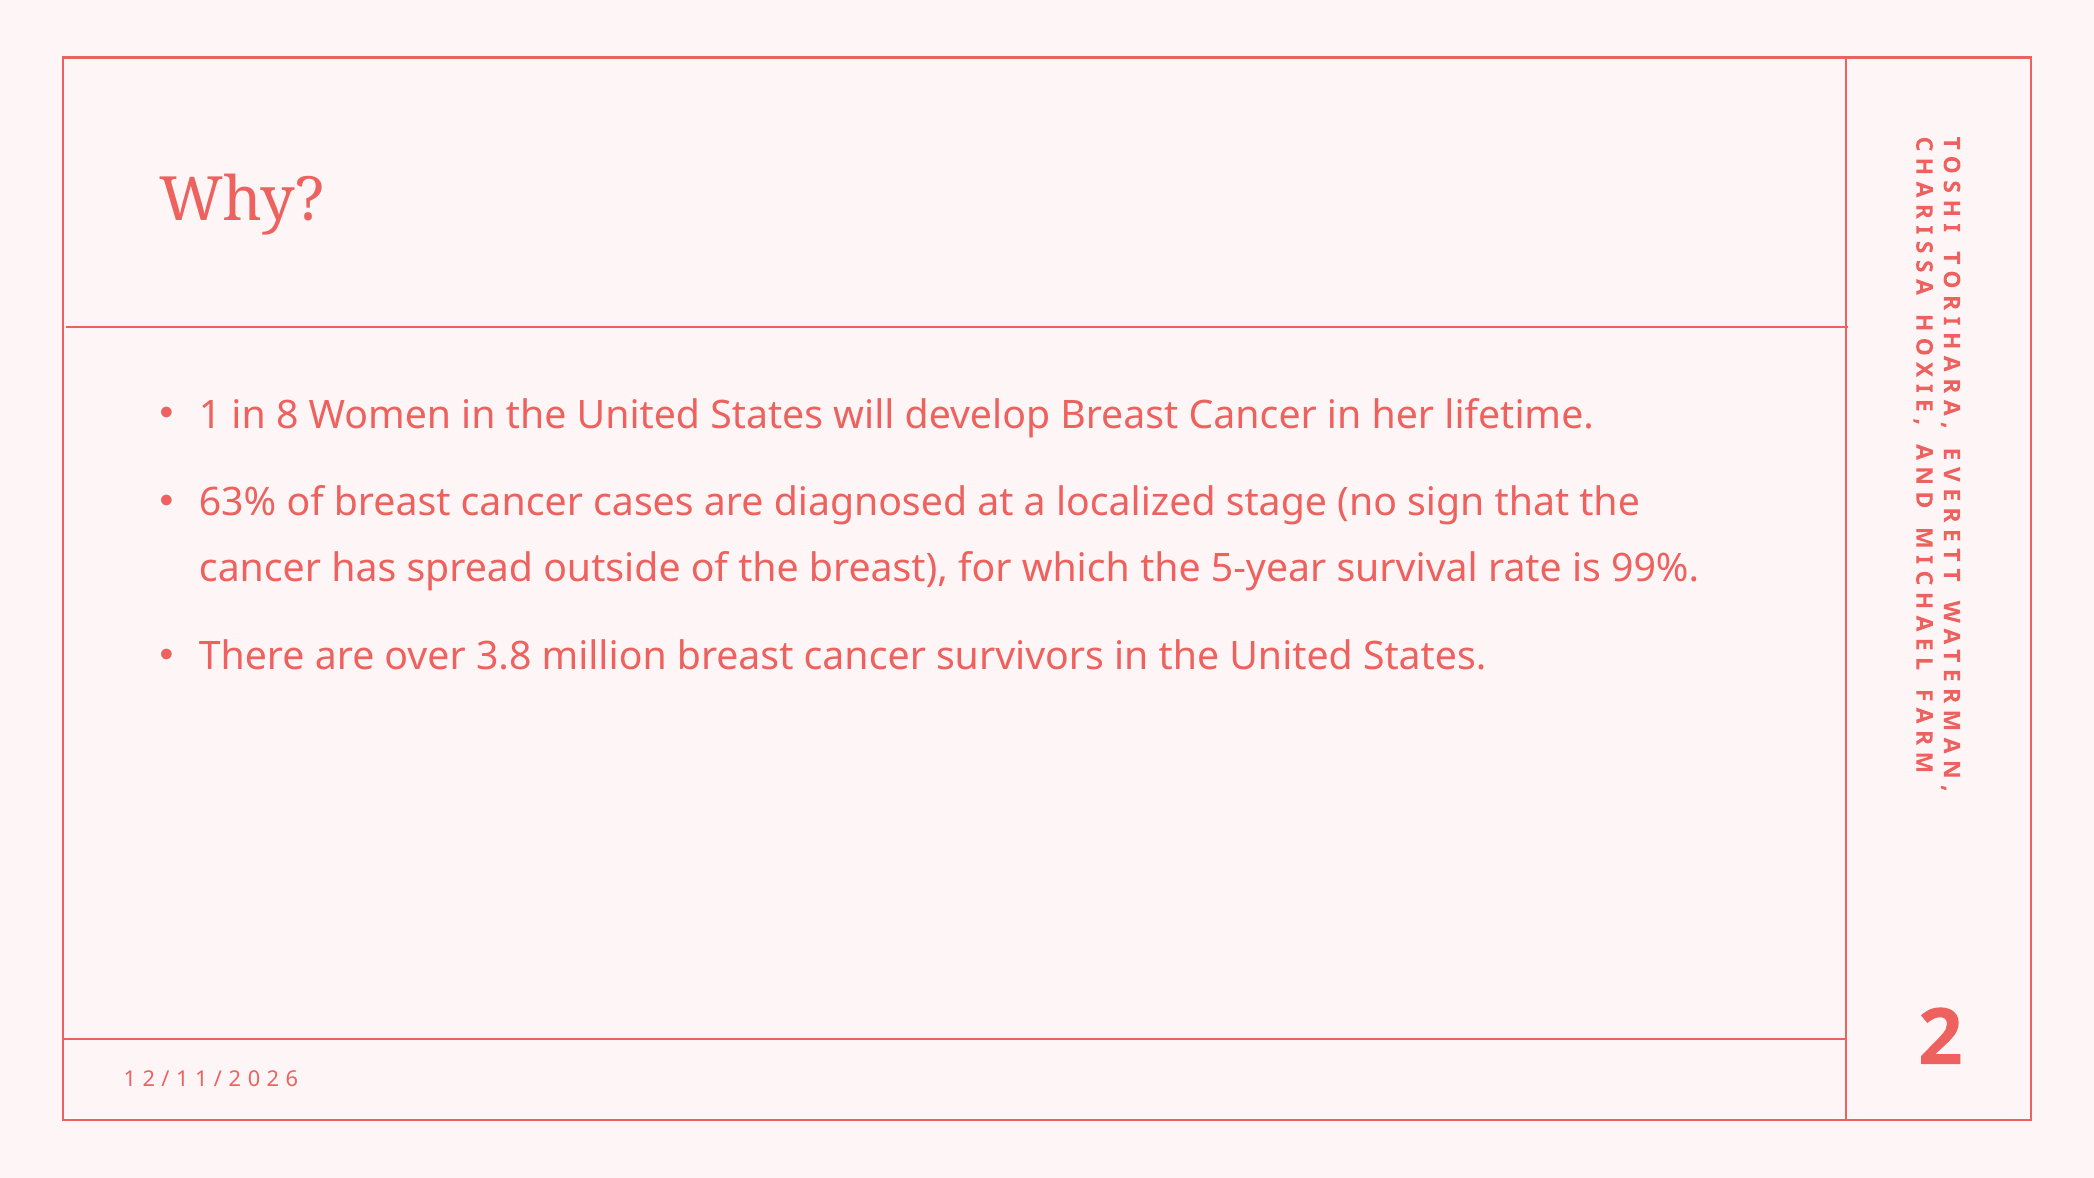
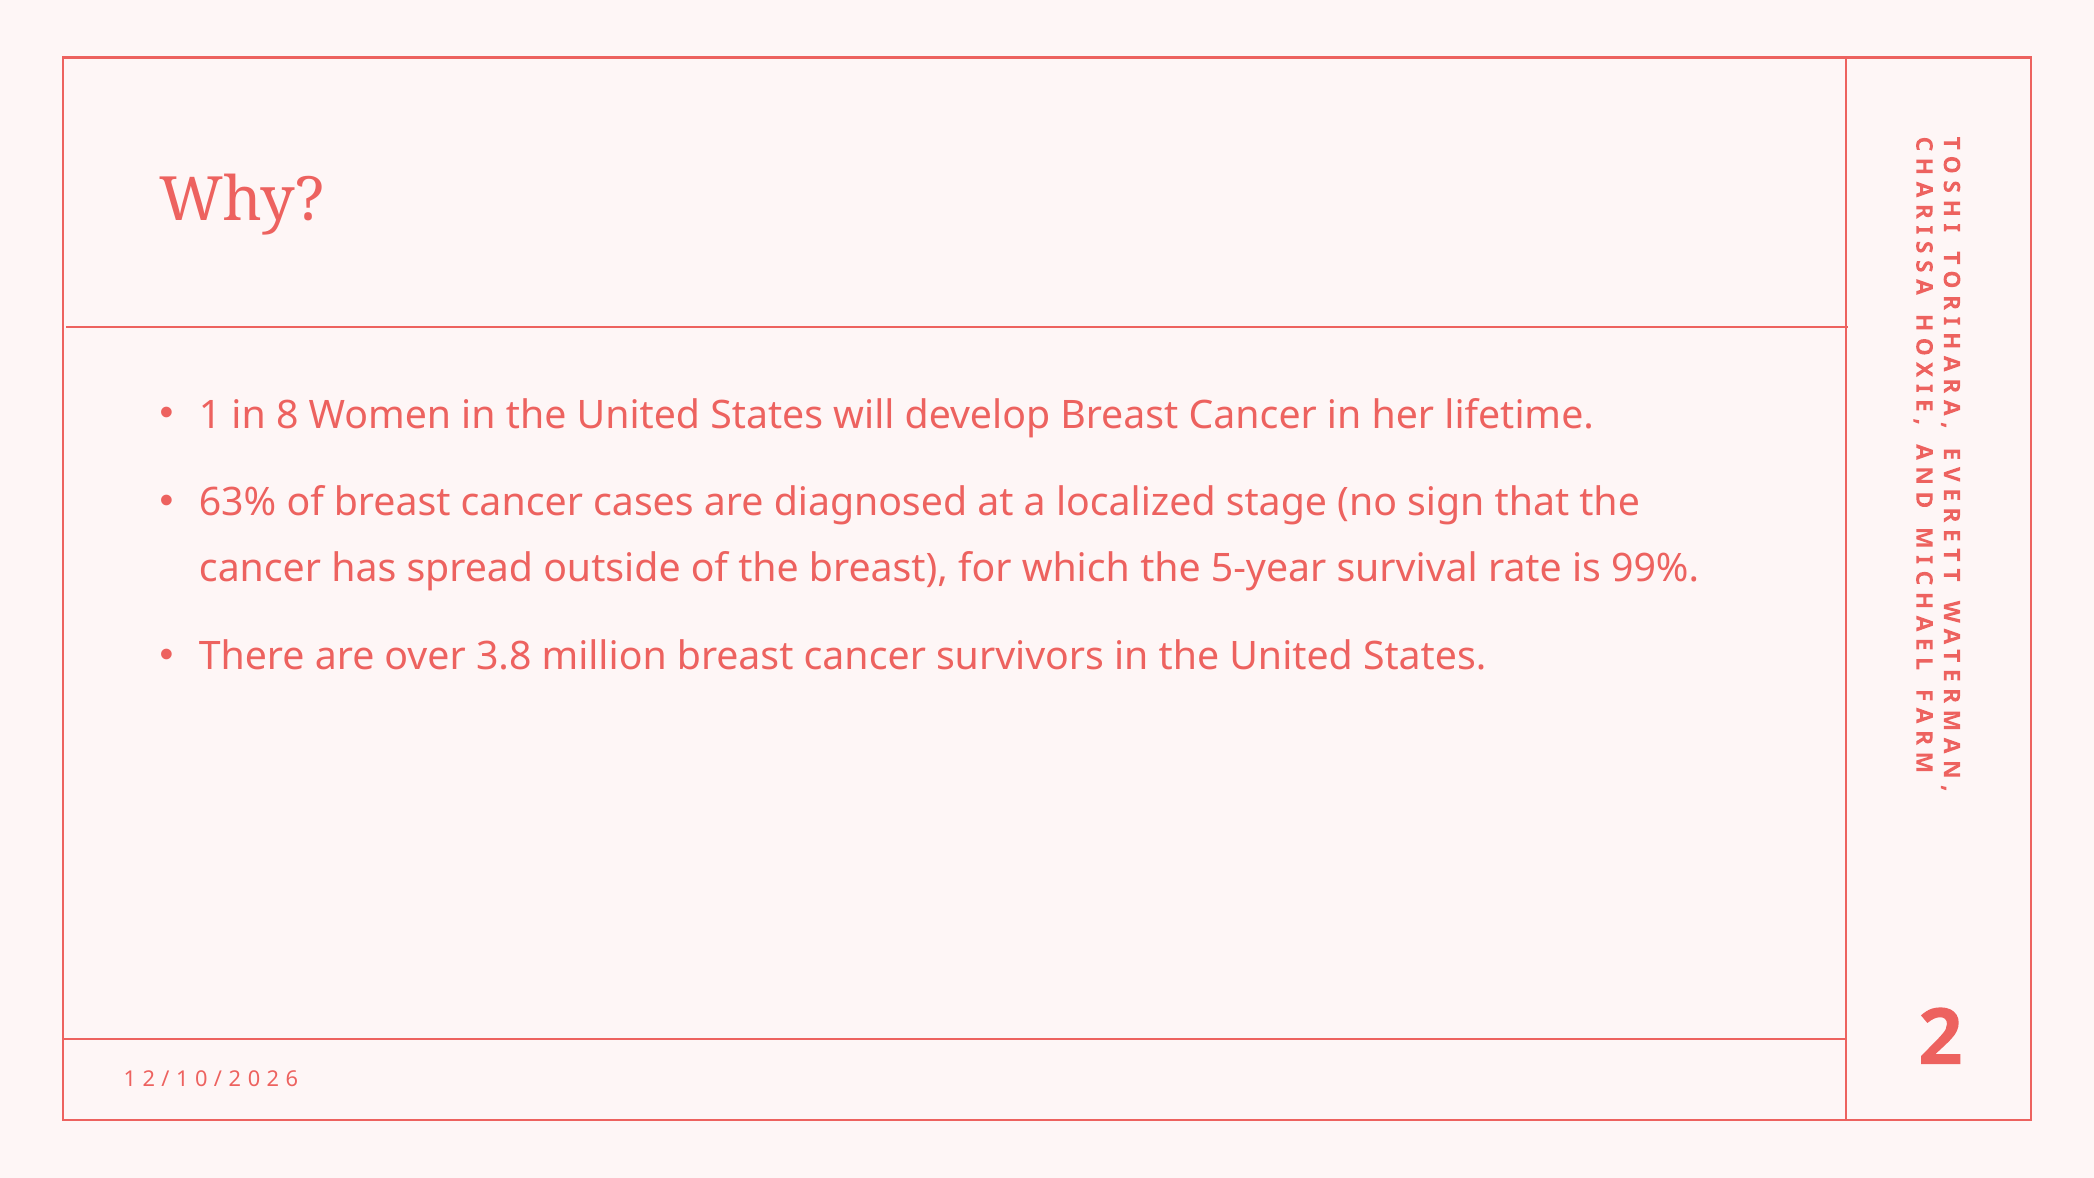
1 1: 1 -> 0
